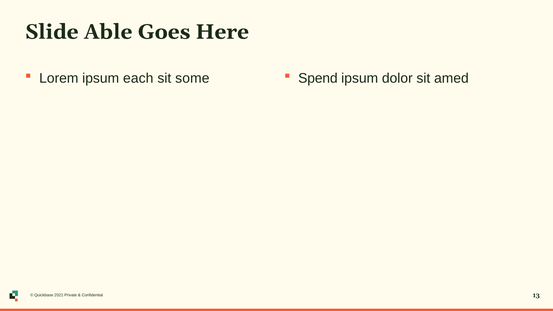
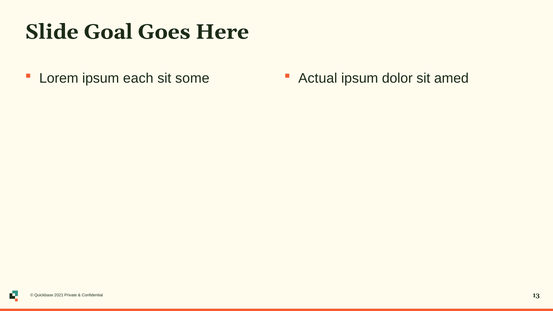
Able: Able -> Goal
Spend: Spend -> Actual
